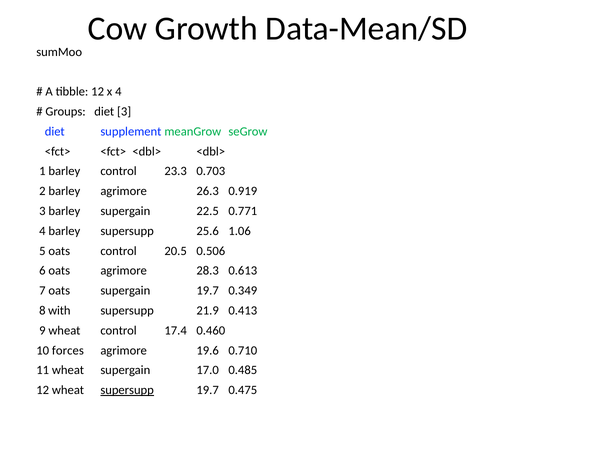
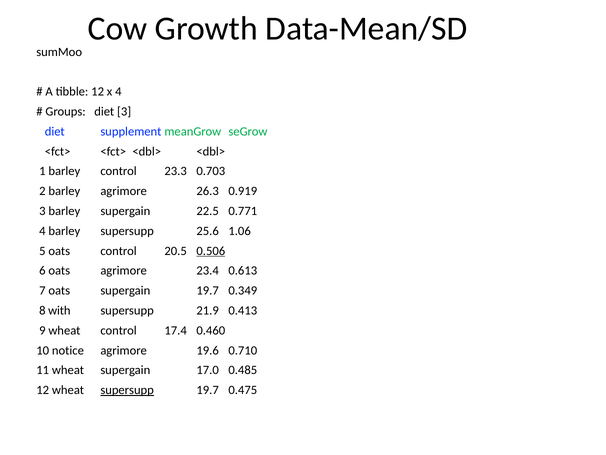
0.506 underline: none -> present
28.3: 28.3 -> 23.4
forces: forces -> notice
